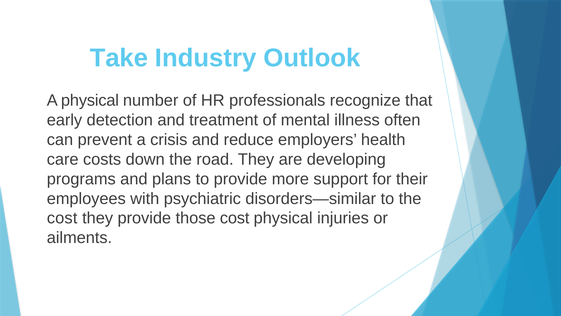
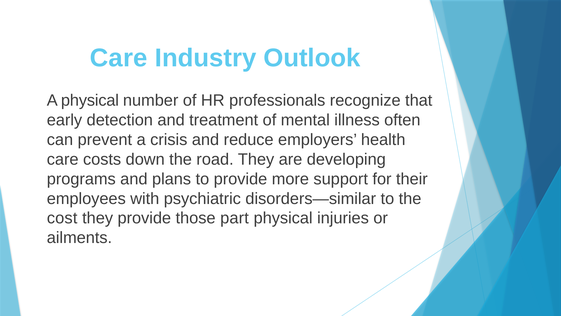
Take at (119, 58): Take -> Care
those cost: cost -> part
